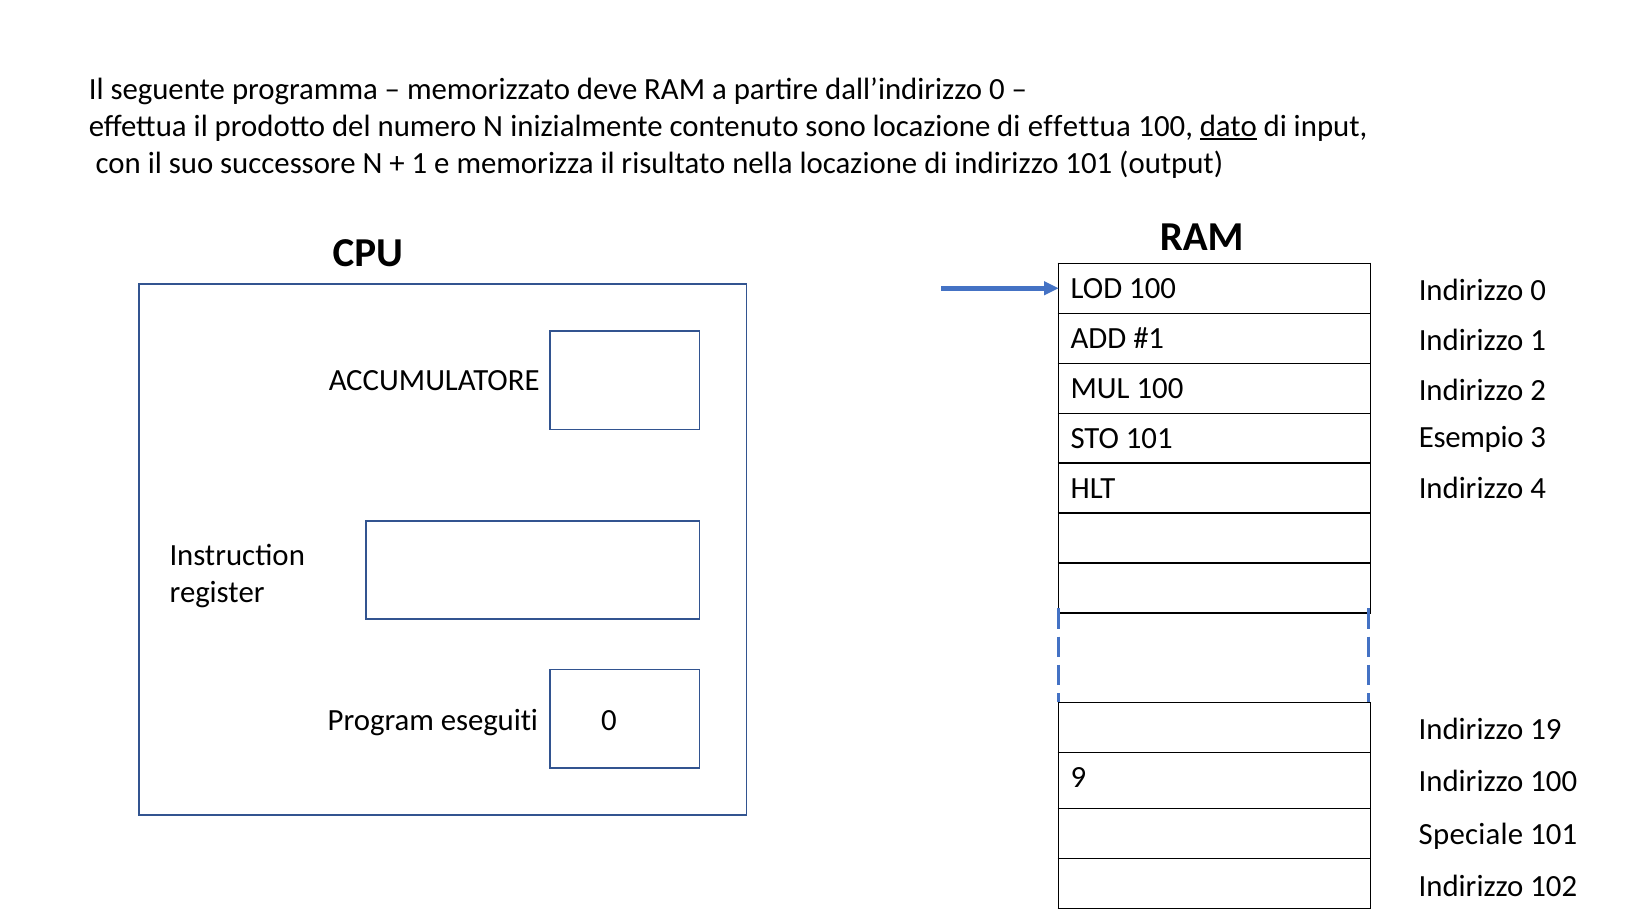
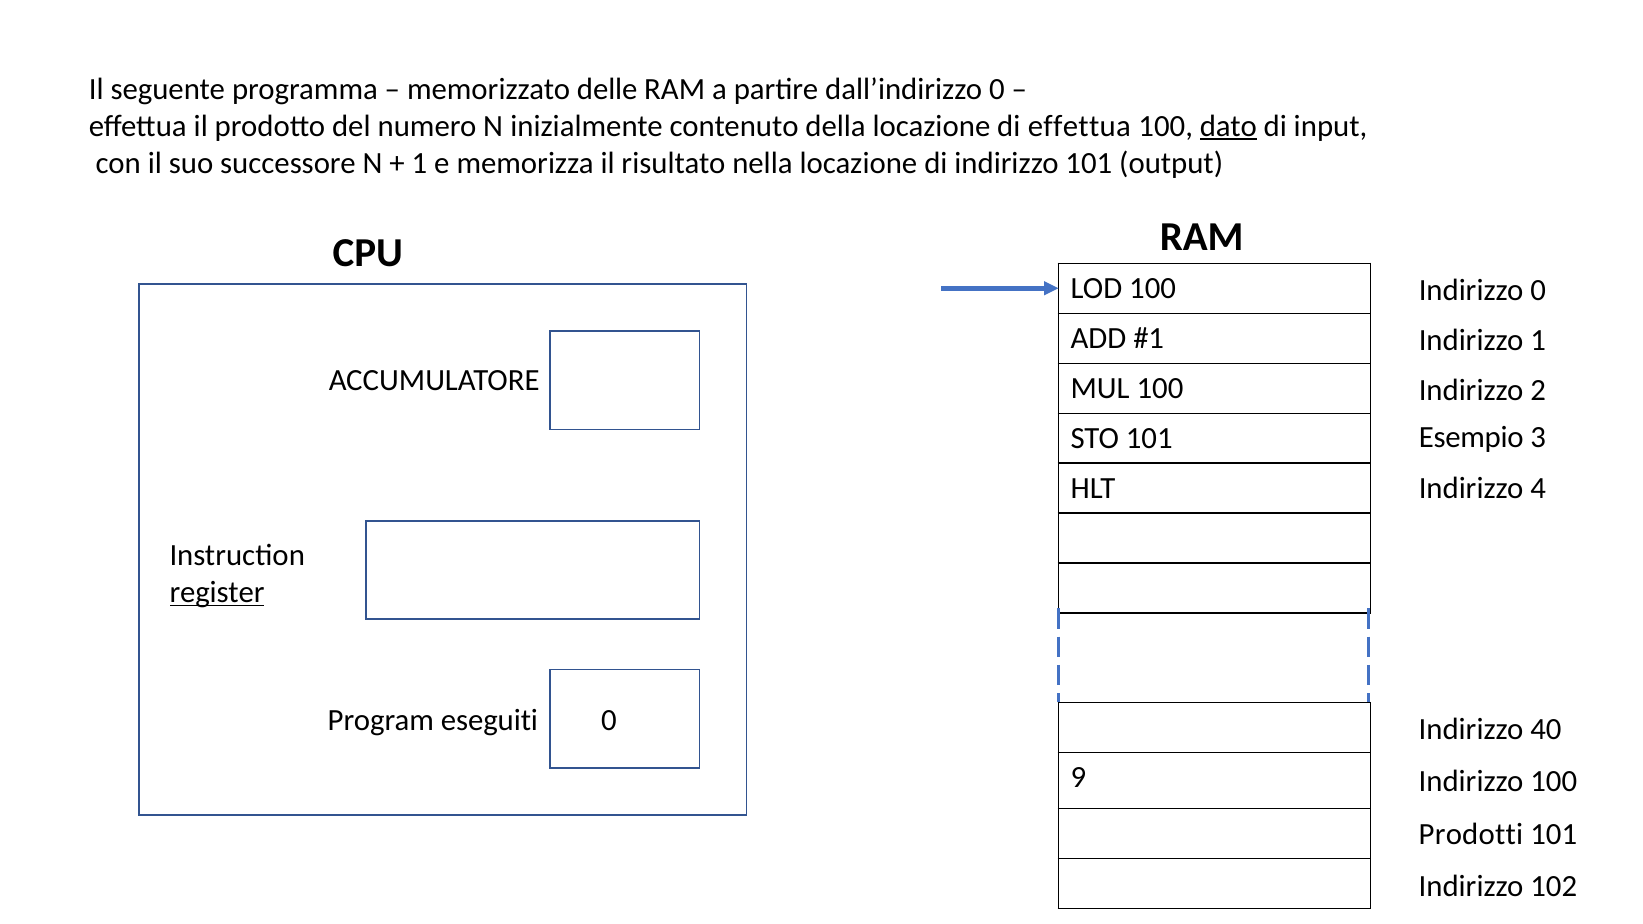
deve: deve -> delle
sono: sono -> della
register underline: none -> present
19: 19 -> 40
Speciale: Speciale -> Prodotti
